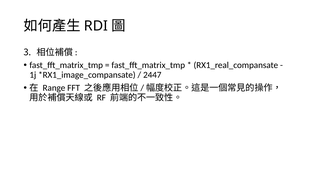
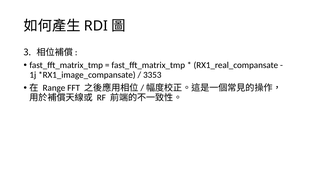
2447: 2447 -> 3353
